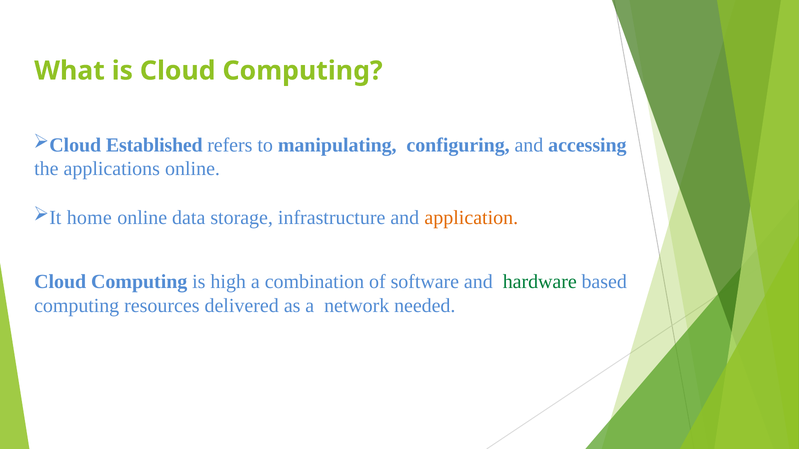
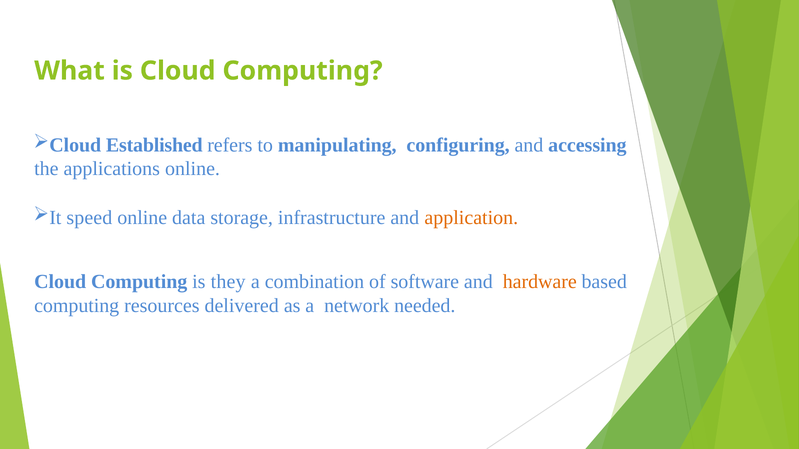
home: home -> speed
high: high -> they
hardware colour: green -> orange
